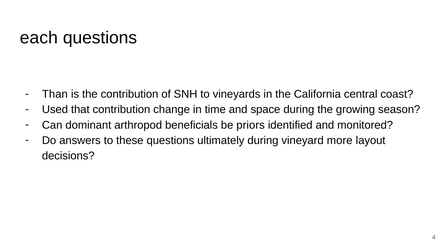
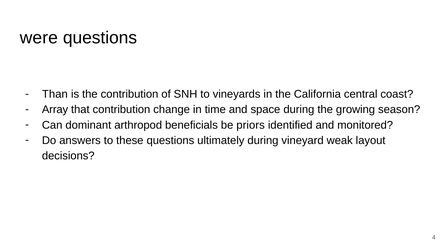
each: each -> were
Used: Used -> Array
more: more -> weak
